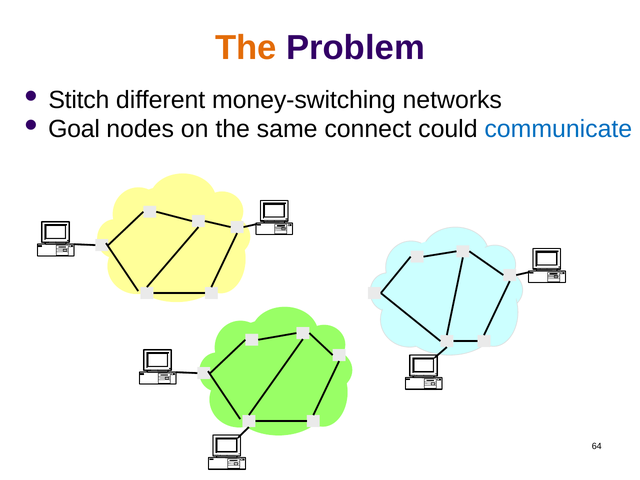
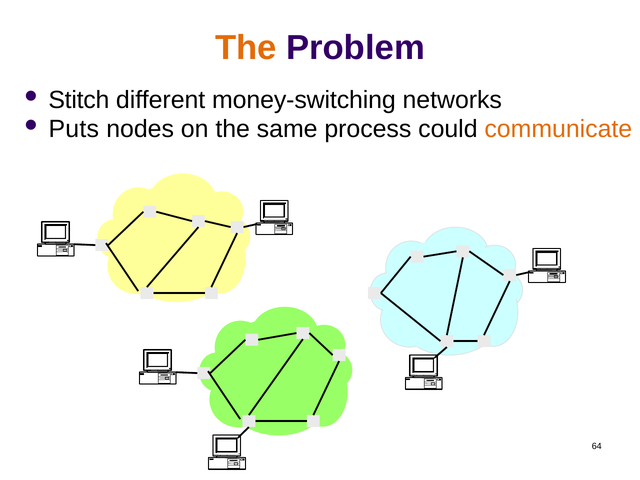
Goal: Goal -> Puts
connect: connect -> process
communicate colour: blue -> orange
